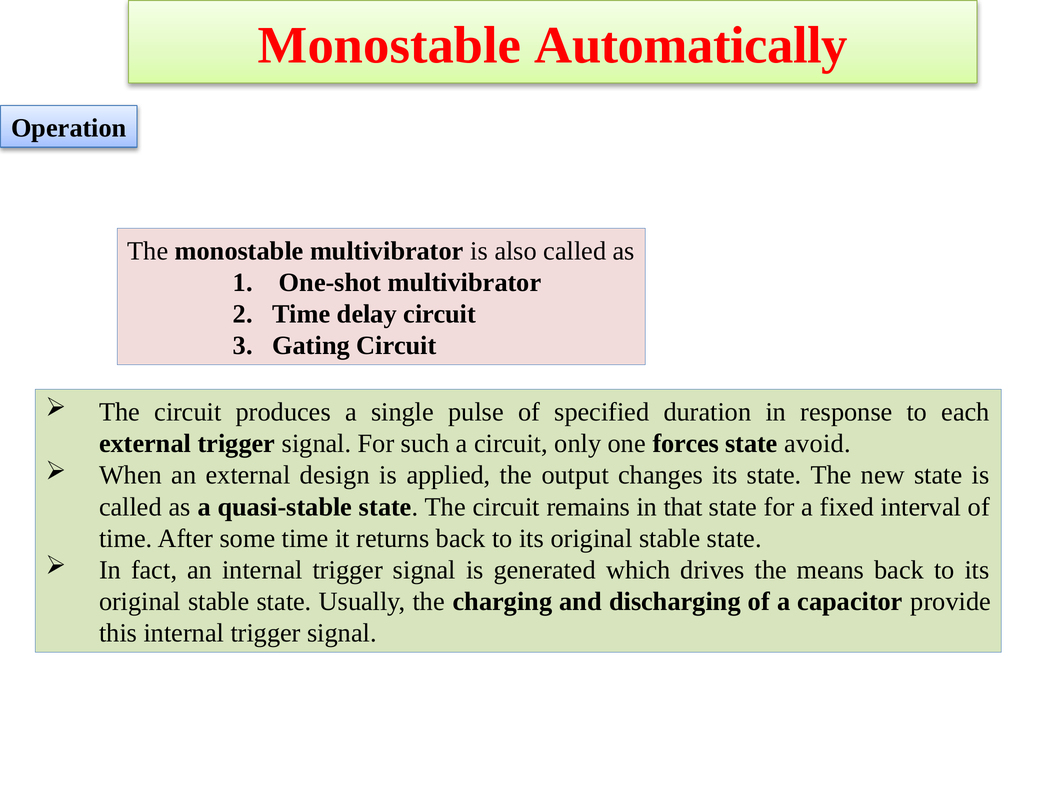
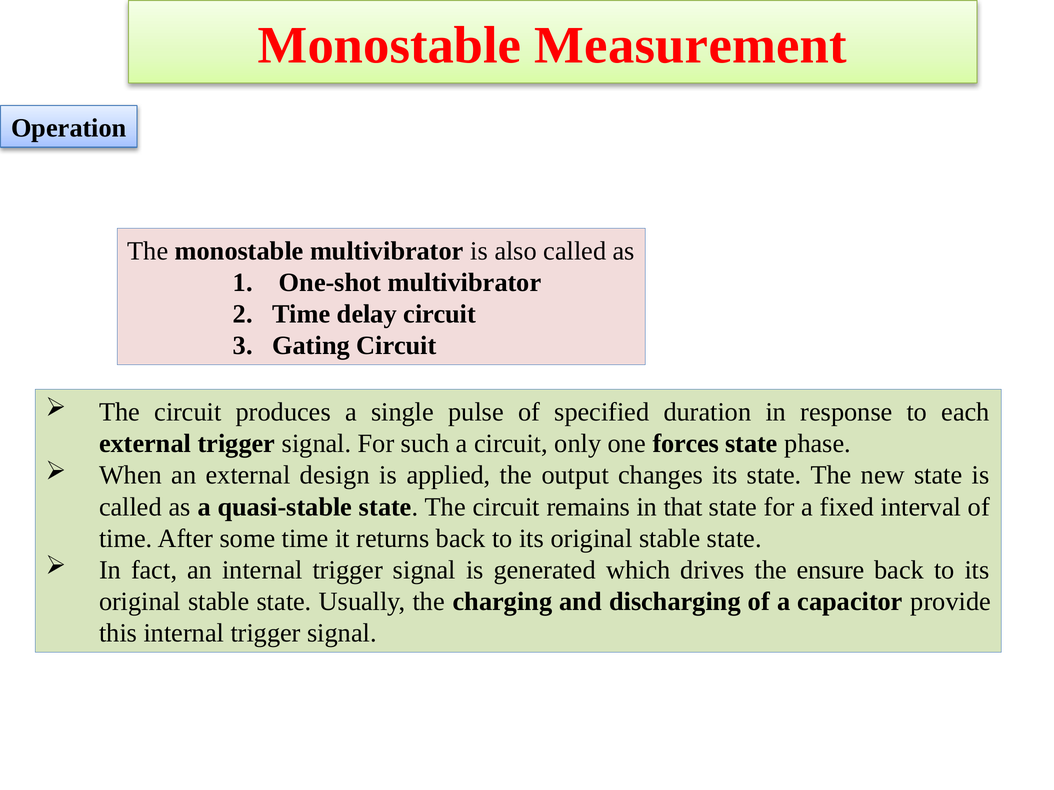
Automatically: Automatically -> Measurement
avoid: avoid -> phase
means: means -> ensure
